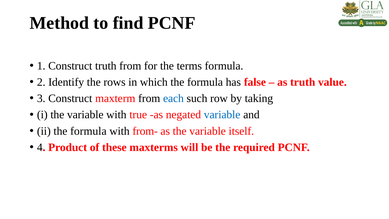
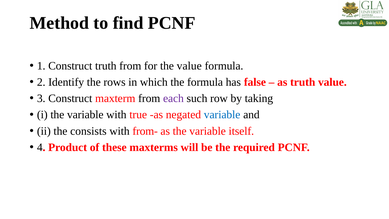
the terms: terms -> value
each colour: blue -> purple
ii the formula: formula -> consists
